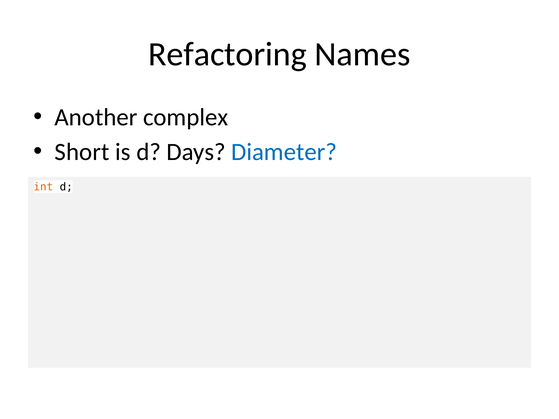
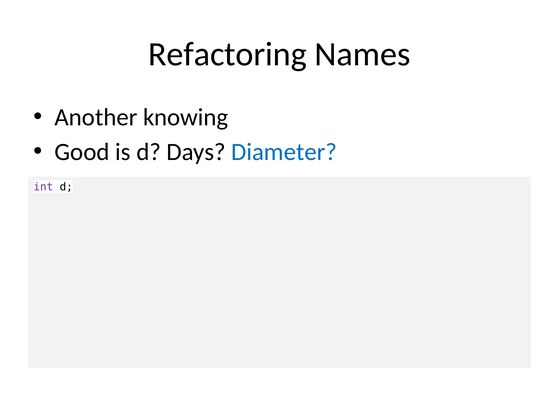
complex: complex -> knowing
Short: Short -> Good
int colour: orange -> purple
